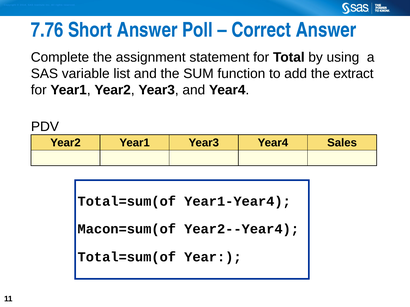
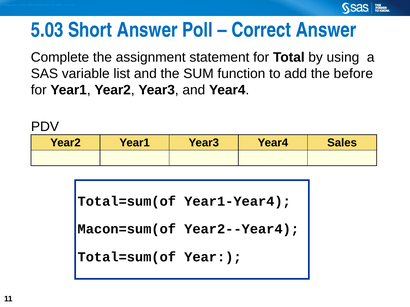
7.76: 7.76 -> 5.03
extract: extract -> before
